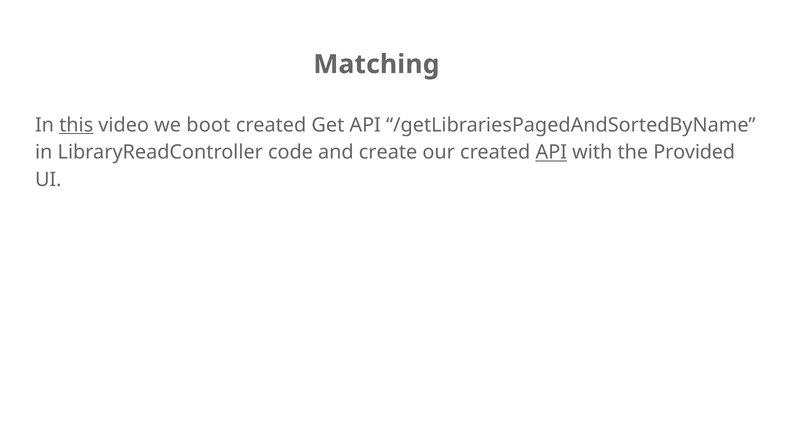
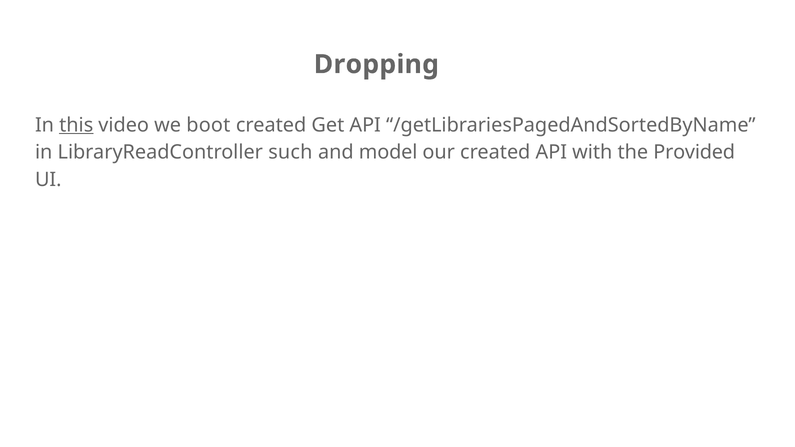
Matching: Matching -> Dropping
code: code -> such
create: create -> model
API at (551, 152) underline: present -> none
